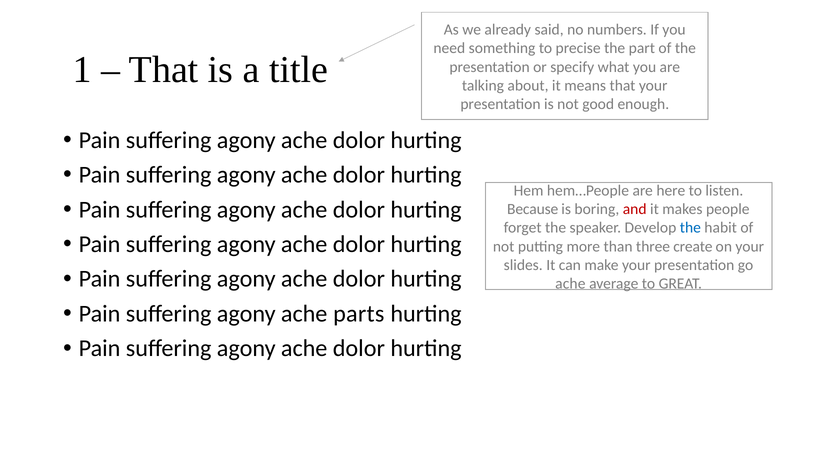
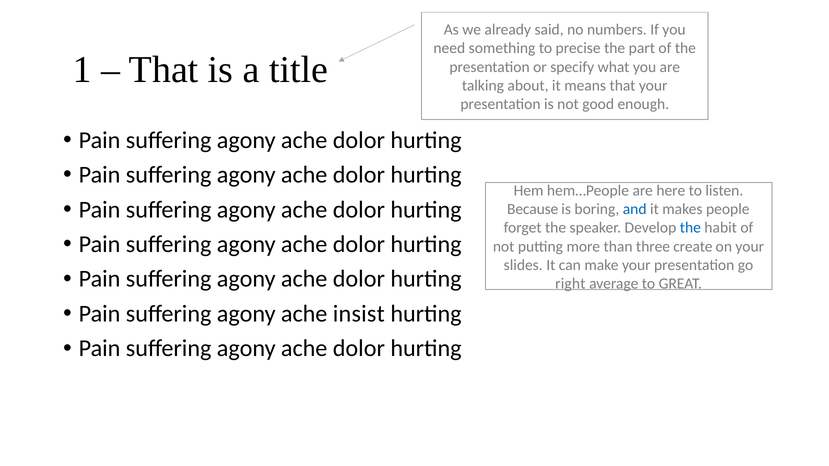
and colour: red -> blue
ache at (570, 284): ache -> right
parts: parts -> insist
